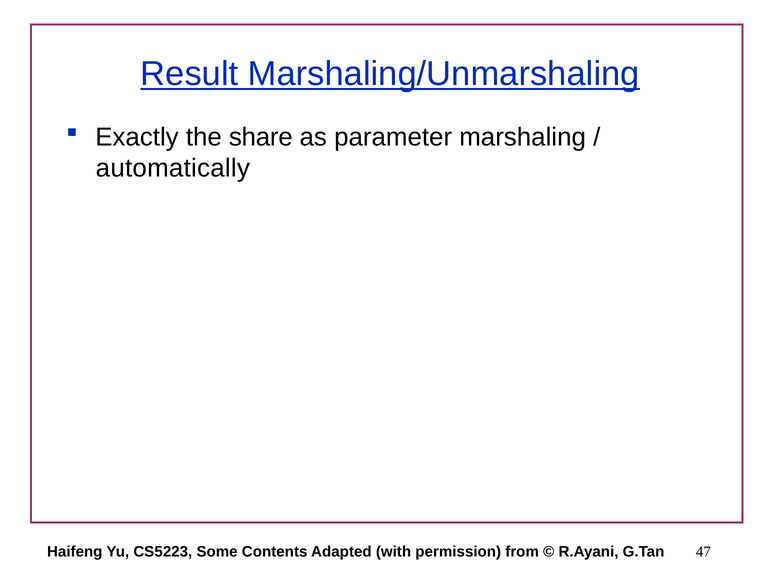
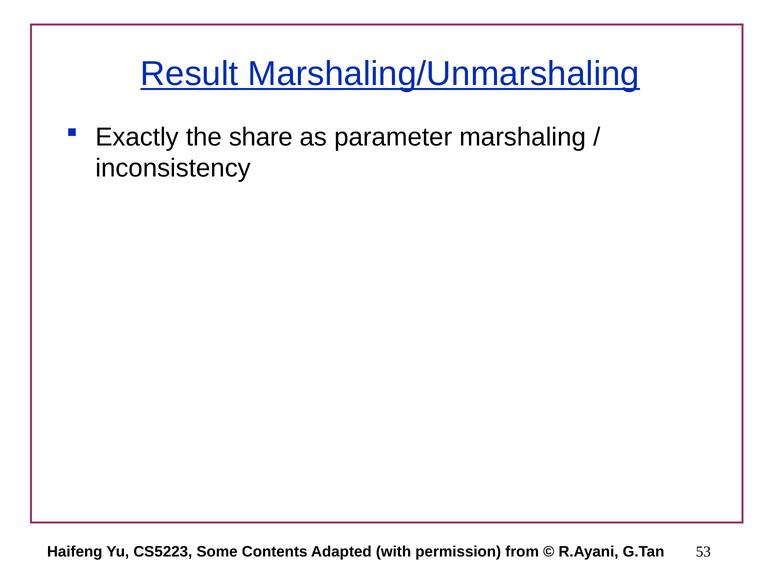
automatically: automatically -> inconsistency
47: 47 -> 53
